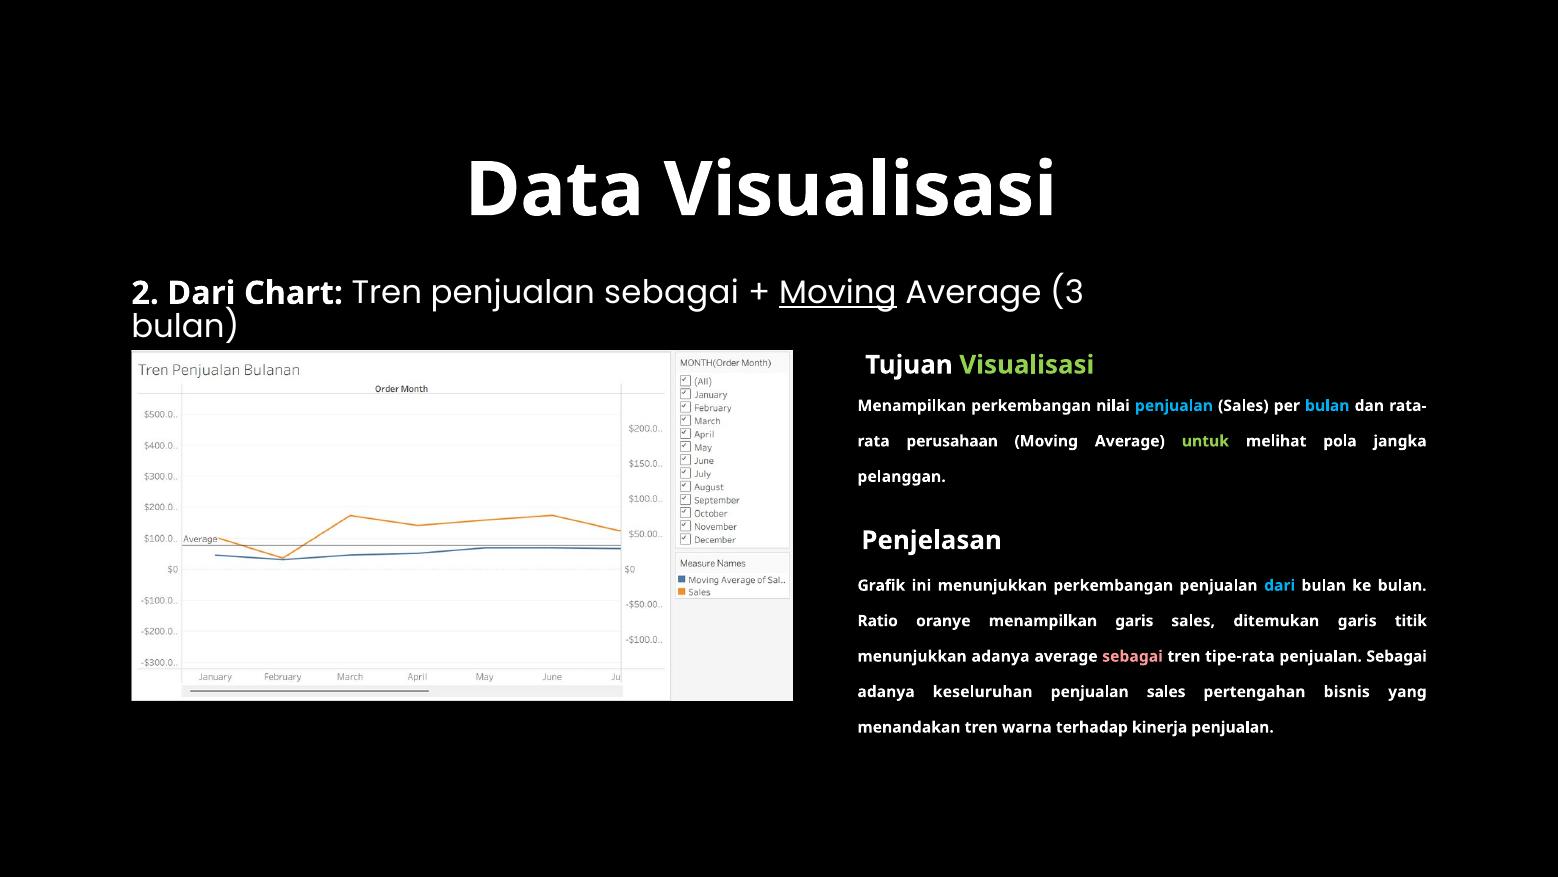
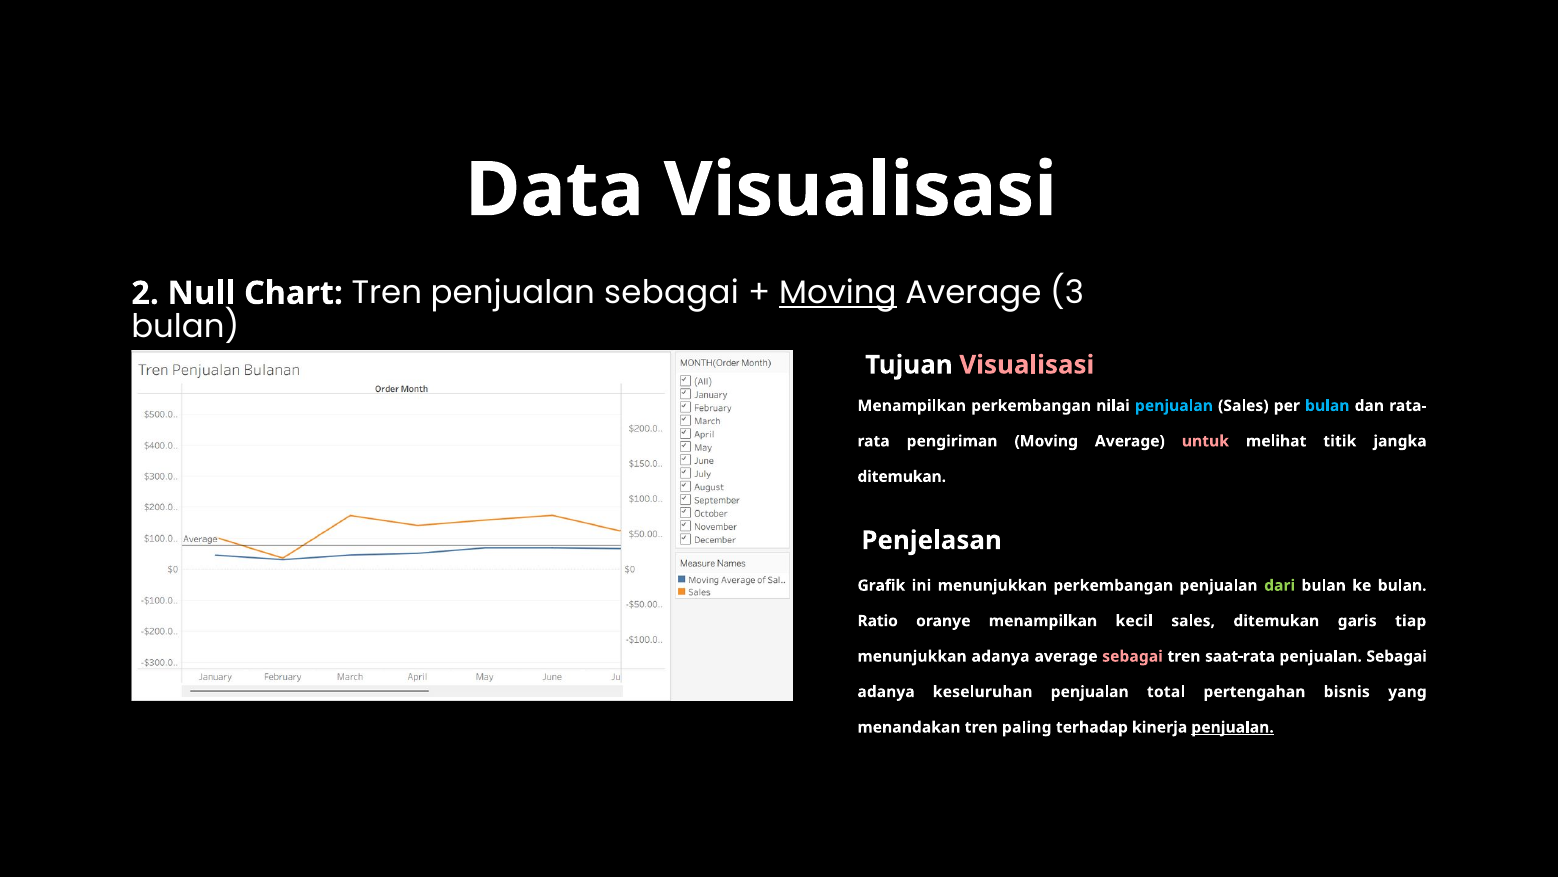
2 Dari: Dari -> Null
Visualisasi at (1027, 365) colour: light green -> pink
perusahaan: perusahaan -> pengiriman
untuk colour: light green -> pink
pola: pola -> titik
pelanggan at (902, 476): pelanggan -> ditemukan
dari at (1280, 585) colour: light blue -> light green
menampilkan garis: garis -> kecil
titik: titik -> tiap
tipe-rata: tipe-rata -> saat-rata
sales at (1166, 691): sales -> total
warna: warna -> paling
penjualan at (1233, 727) underline: none -> present
